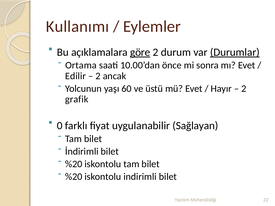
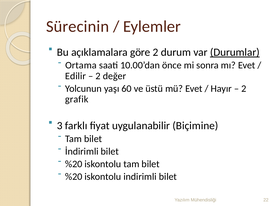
Kullanımı: Kullanımı -> Sürecinin
göre underline: present -> none
ancak: ancak -> değer
0: 0 -> 3
Sağlayan: Sağlayan -> Biçimine
